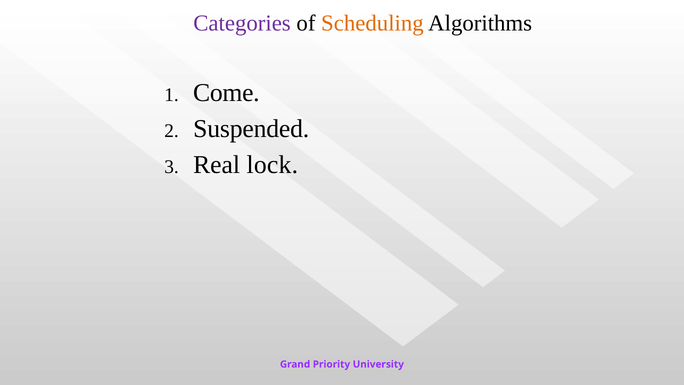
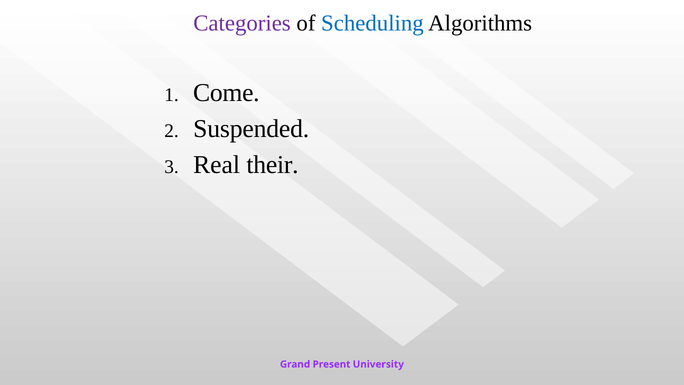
Scheduling colour: orange -> blue
lock: lock -> their
Priority: Priority -> Present
